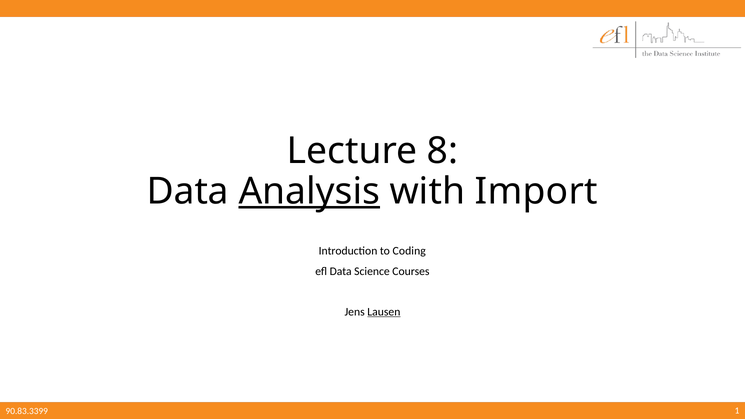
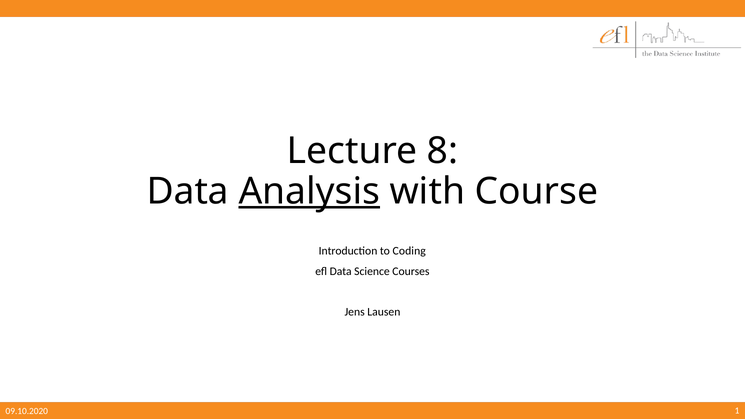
Import: Import -> Course
Lausen underline: present -> none
90.83.3399: 90.83.3399 -> 09.10.2020
